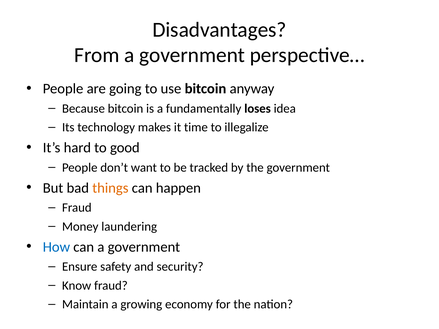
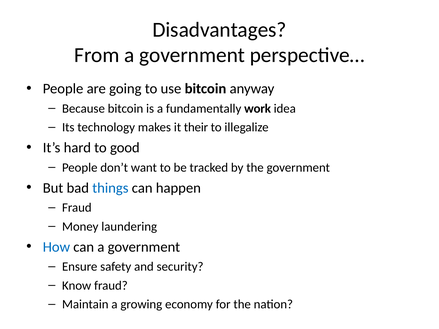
loses: loses -> work
time: time -> their
things colour: orange -> blue
